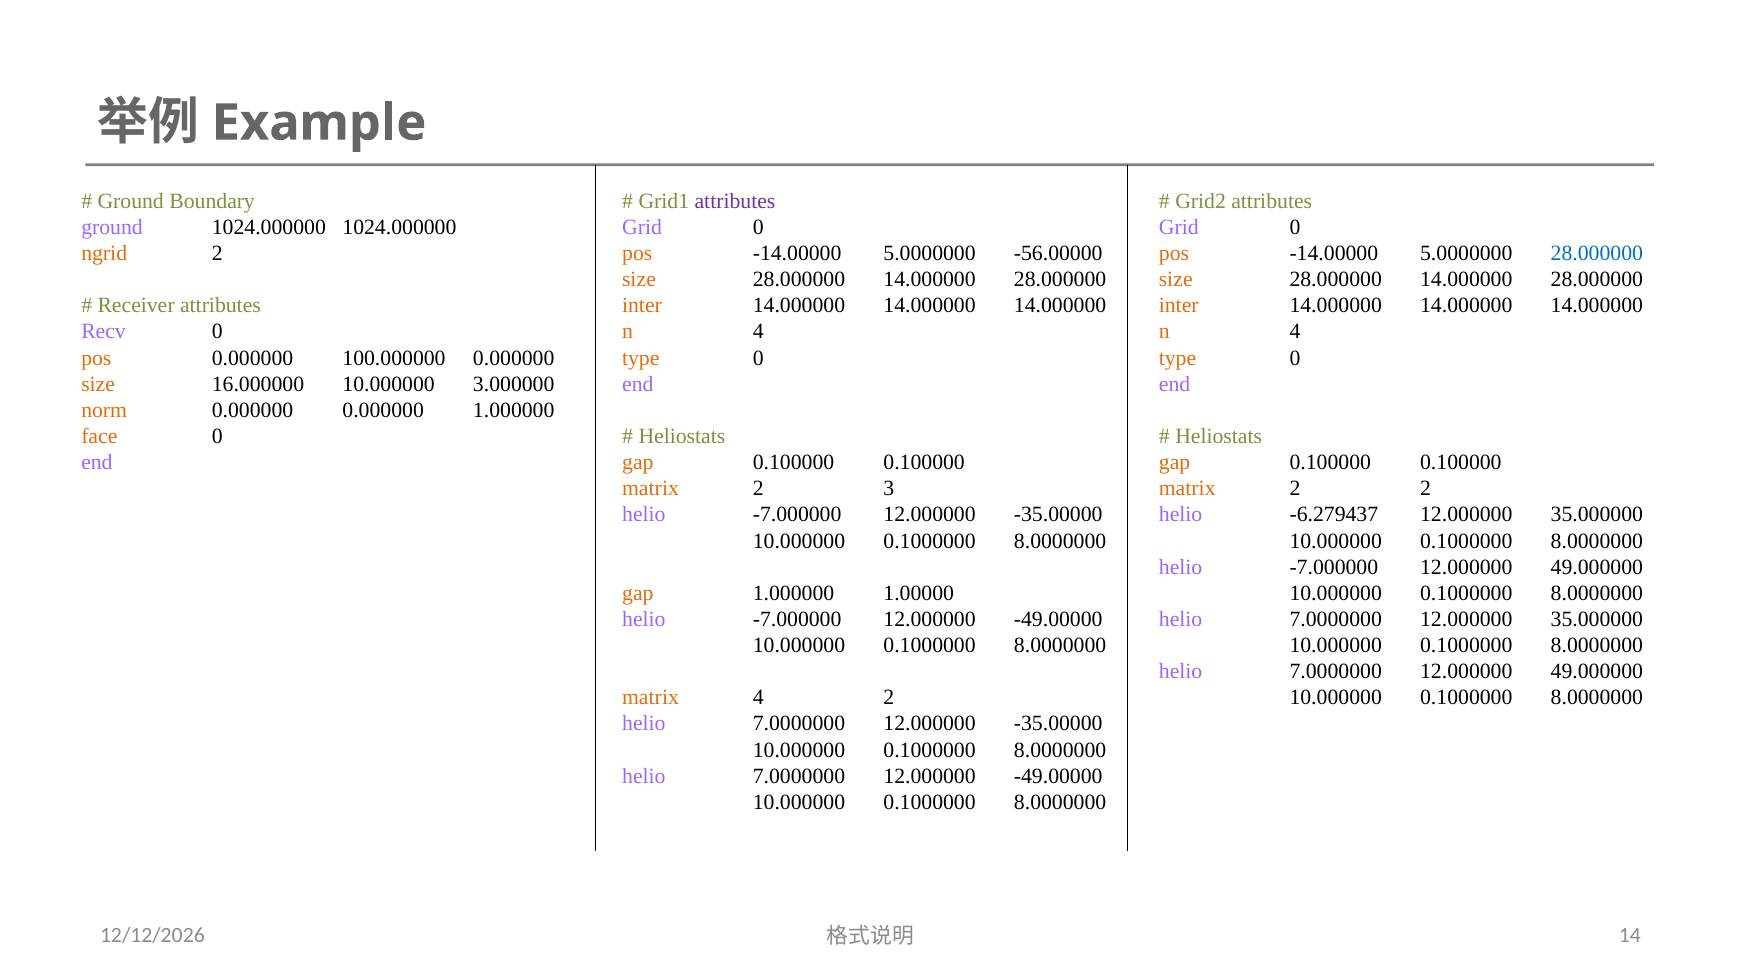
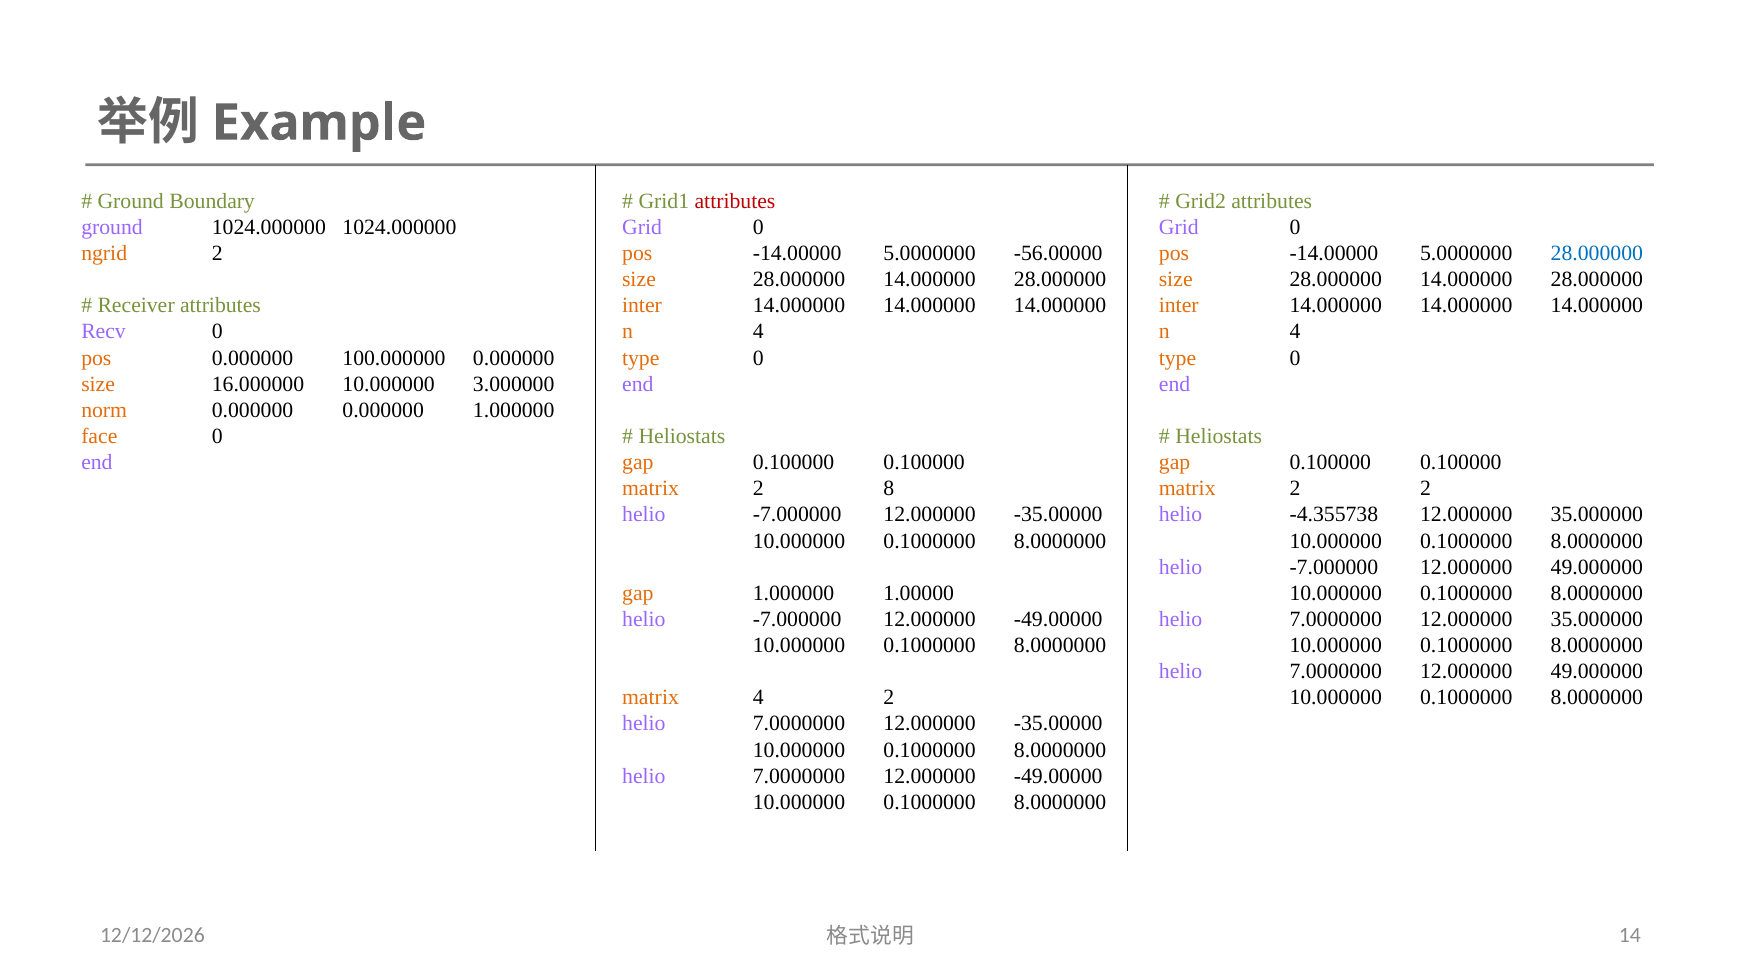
attributes at (735, 201) colour: purple -> red
3: 3 -> 8
-6.279437: -6.279437 -> -4.355738
